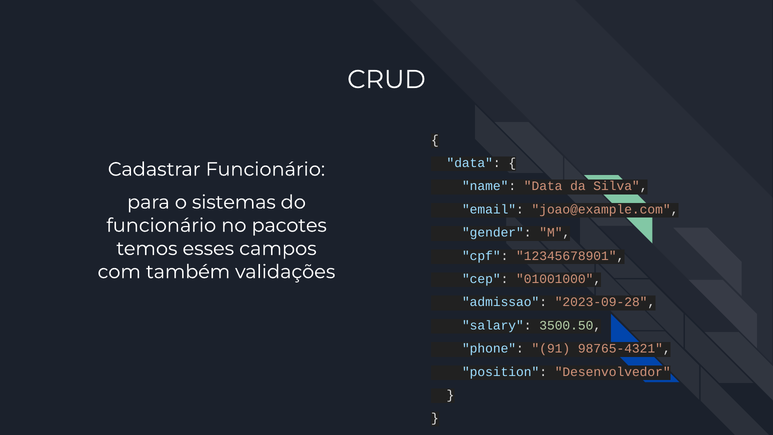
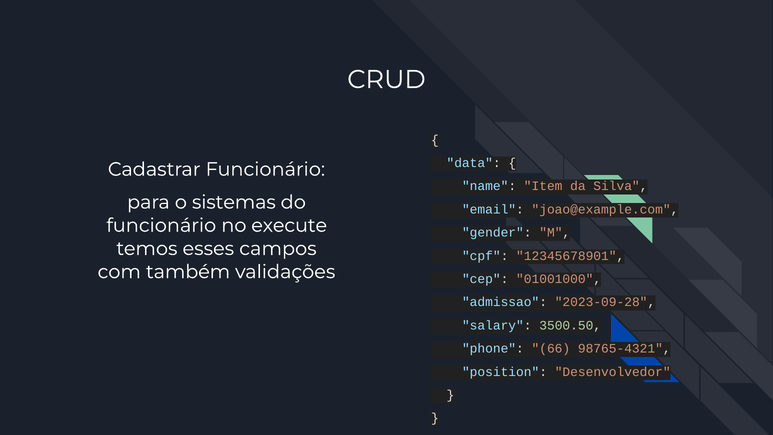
name Data: Data -> Item
pacotes: pacotes -> execute
91: 91 -> 66
